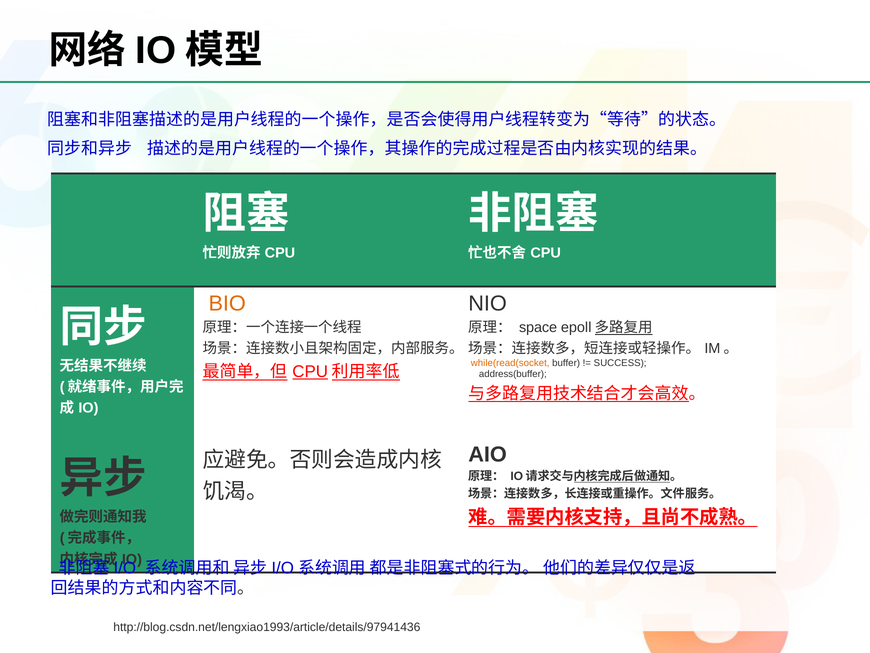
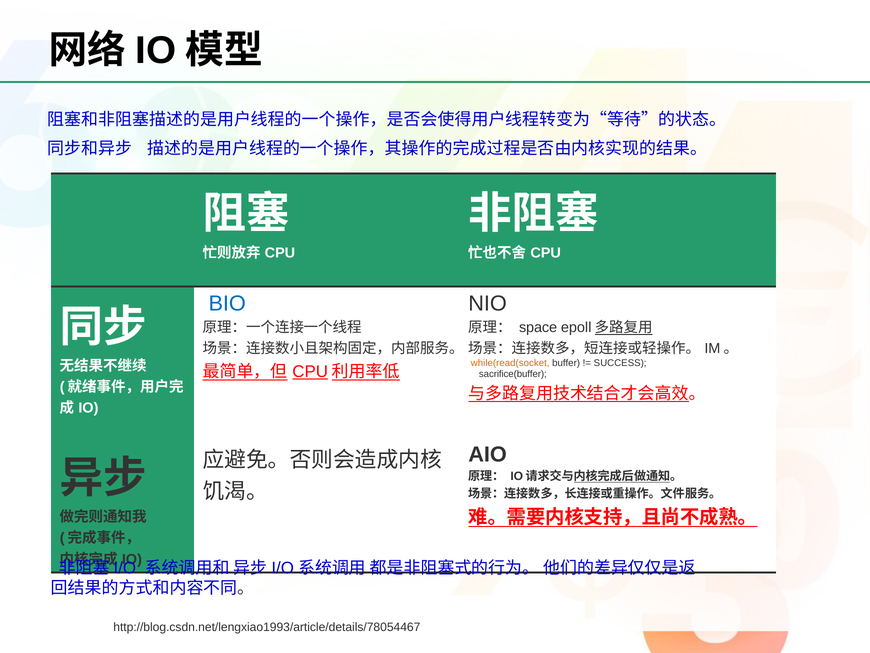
BIO colour: orange -> blue
address(buffer: address(buffer -> sacrifice(buffer
http://blog.csdn.net/lengxiao1993/article/details/97941436: http://blog.csdn.net/lengxiao1993/article/details/97941436 -> http://blog.csdn.net/lengxiao1993/article/details/78054467
